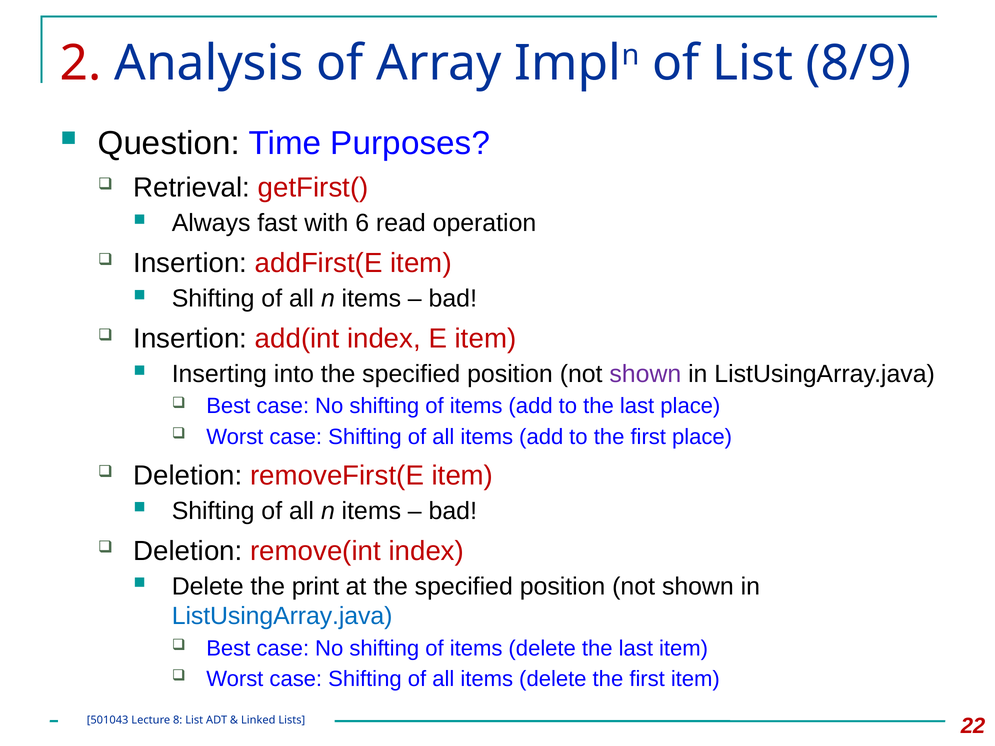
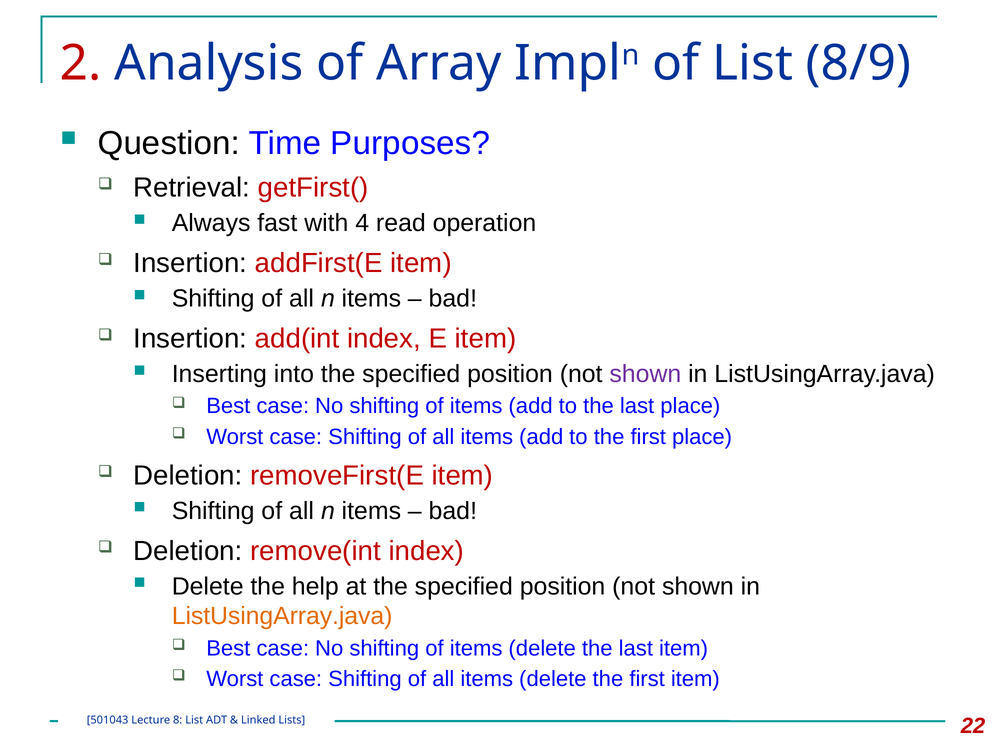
6: 6 -> 4
print: print -> help
ListUsingArray.java at (282, 616) colour: blue -> orange
